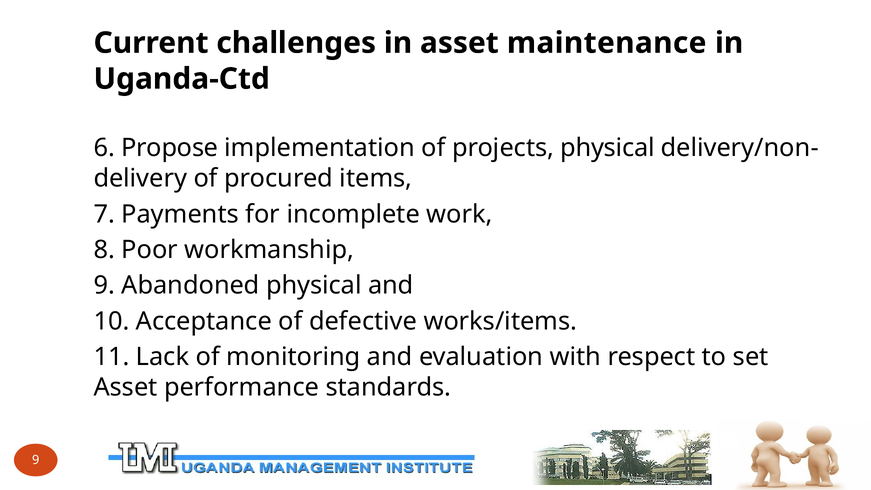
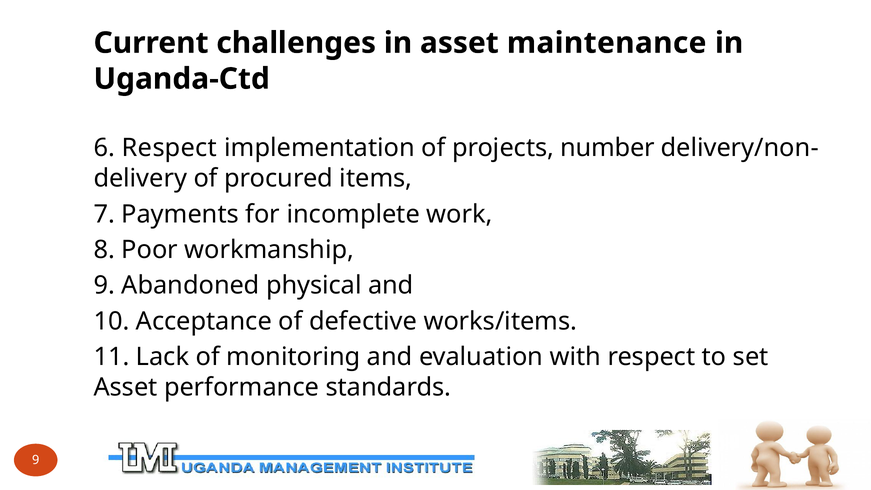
6 Propose: Propose -> Respect
projects physical: physical -> number
